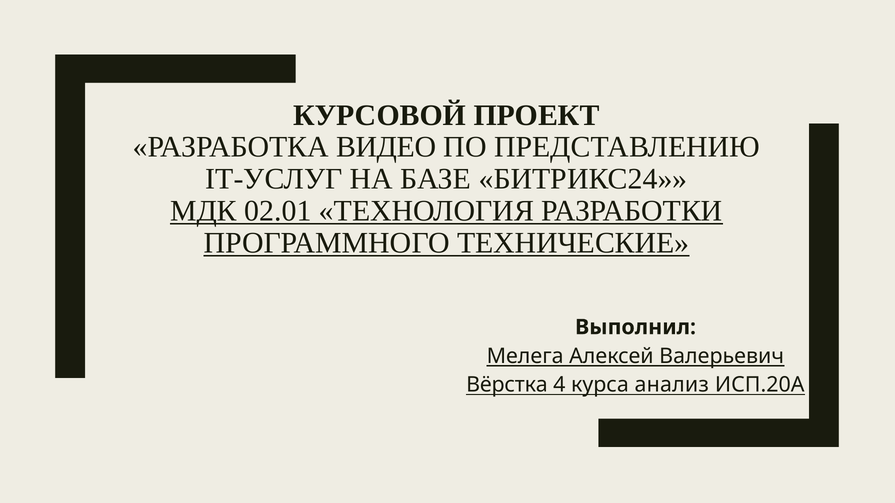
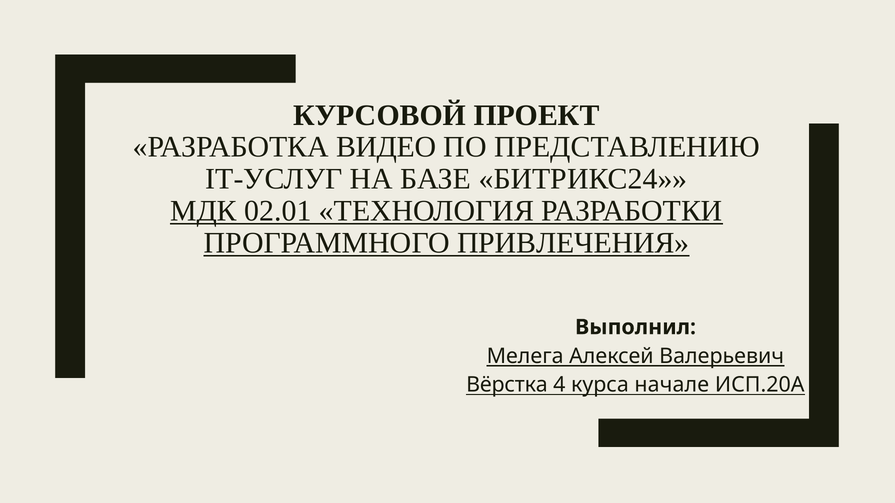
ТЕХНИЧЕСКИЕ: ТЕХНИЧЕСКИЕ -> ПРИВЛЕЧЕНИЯ
анализ: анализ -> начале
